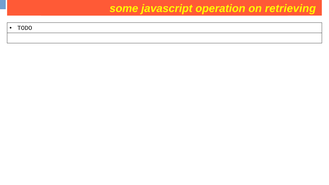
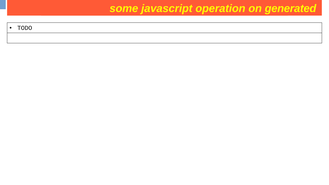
retrieving: retrieving -> generated
